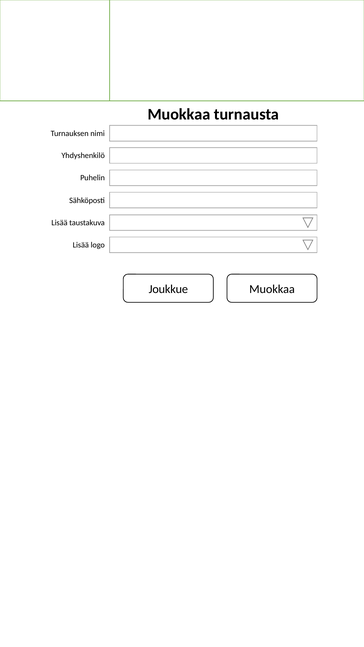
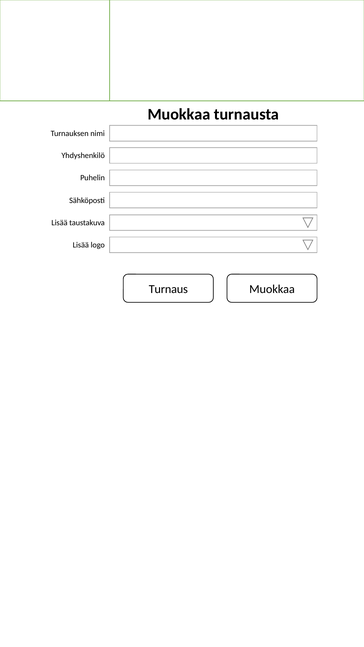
Joukkue: Joukkue -> Turnaus
